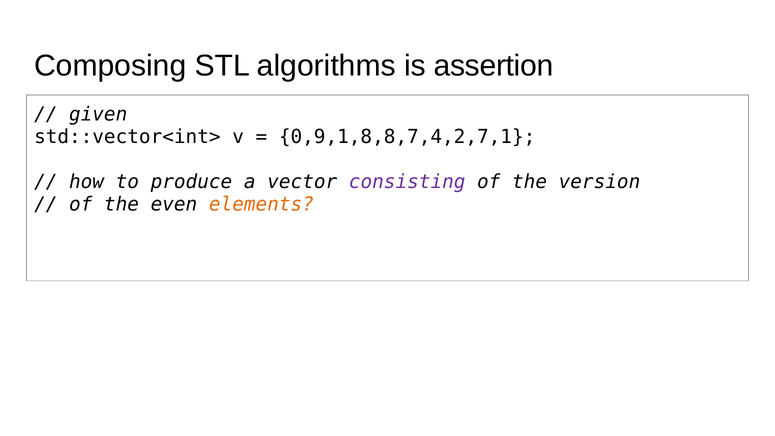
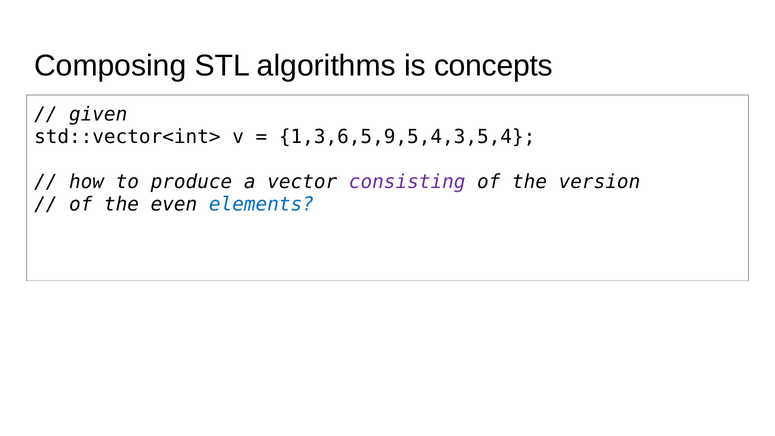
assertion: assertion -> concepts
0,9,1,8,8,7,4,2,7,1: 0,9,1,8,8,7,4,2,7,1 -> 1,3,6,5,9,5,4,3,5,4
elements colour: orange -> blue
